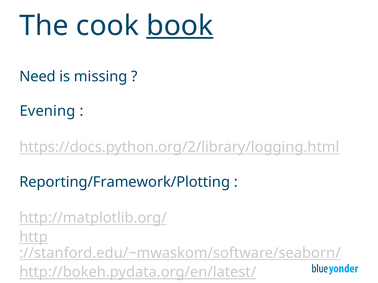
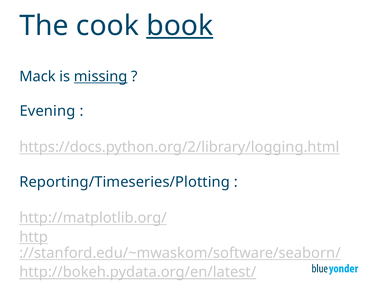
Need: Need -> Mack
missing underline: none -> present
Reporting/Framework/Plotting: Reporting/Framework/Plotting -> Reporting/Timeseries/Plotting
